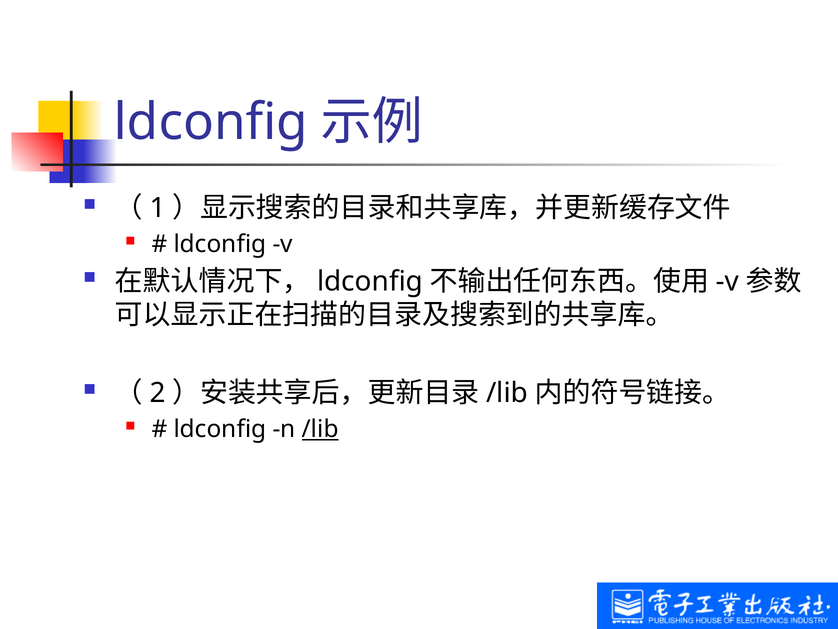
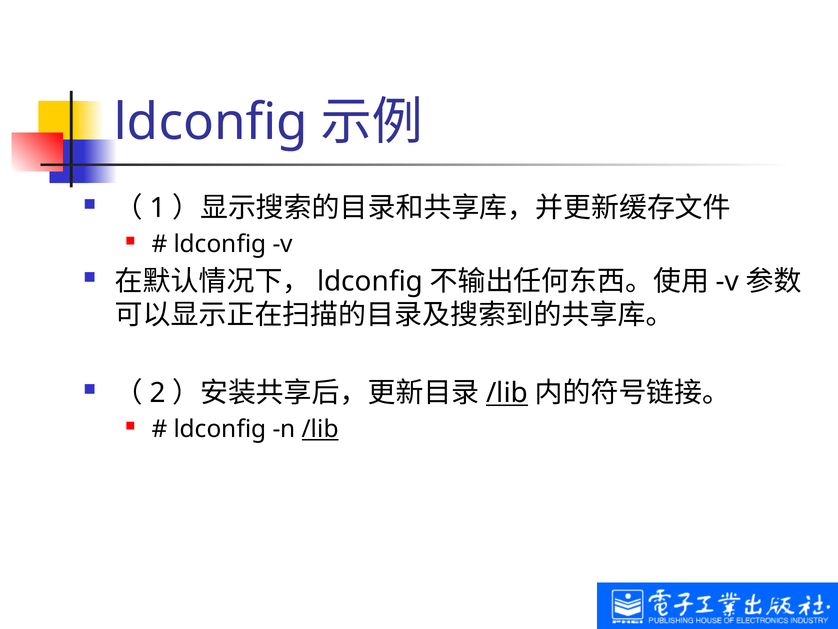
/lib at (507, 393) underline: none -> present
